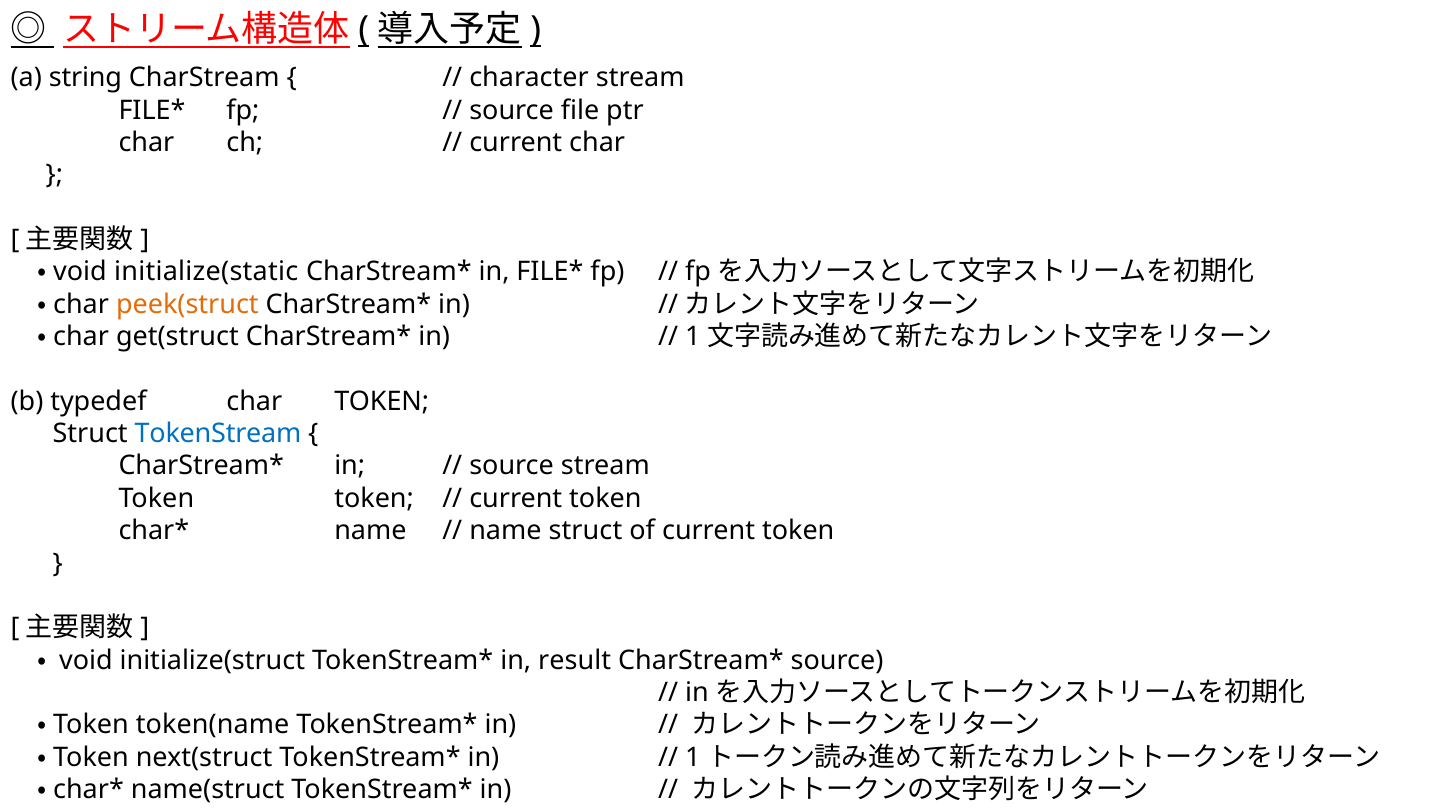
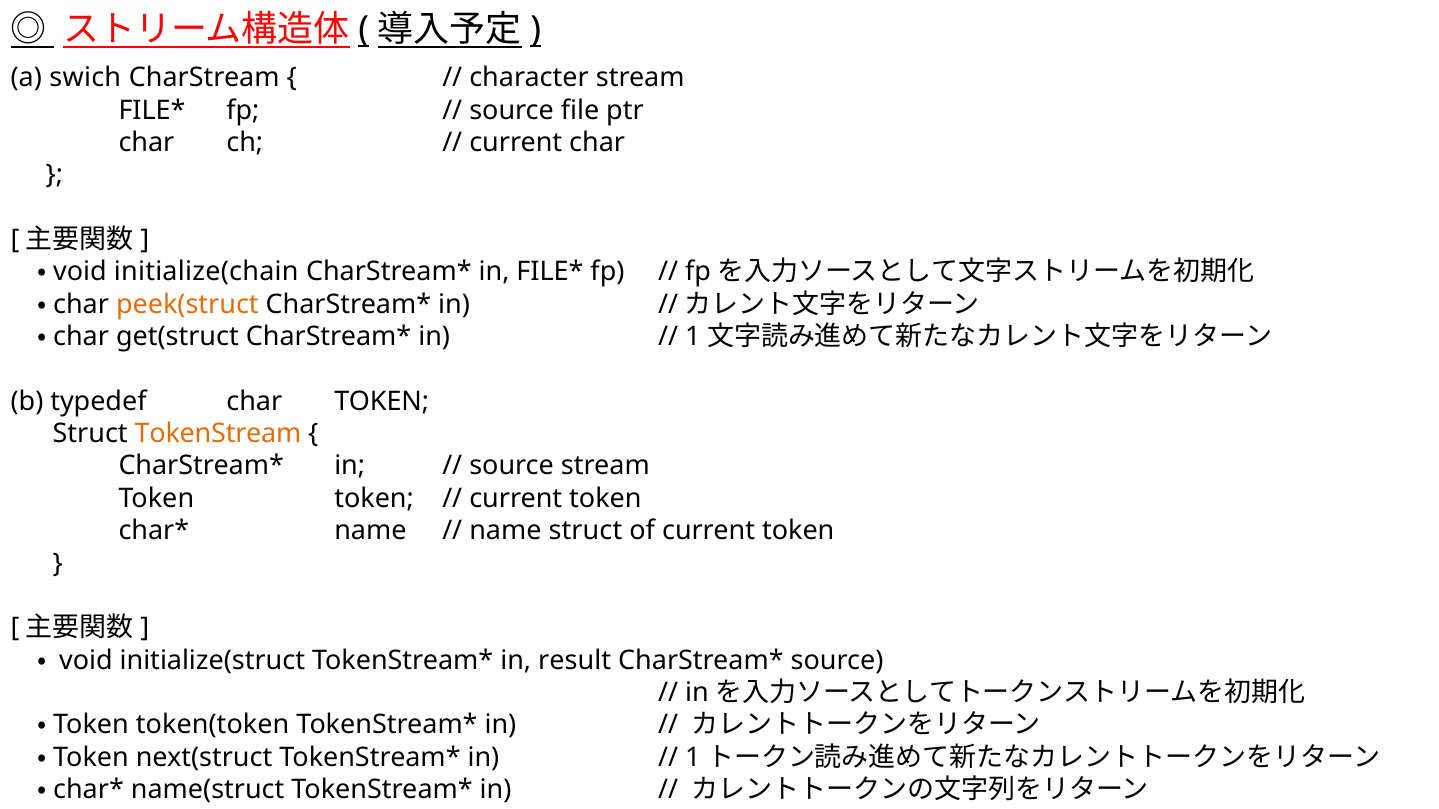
string: string -> swich
initialize(static: initialize(static -> initialize(chain
TokenStream colour: blue -> orange
token(name: token(name -> token(token
